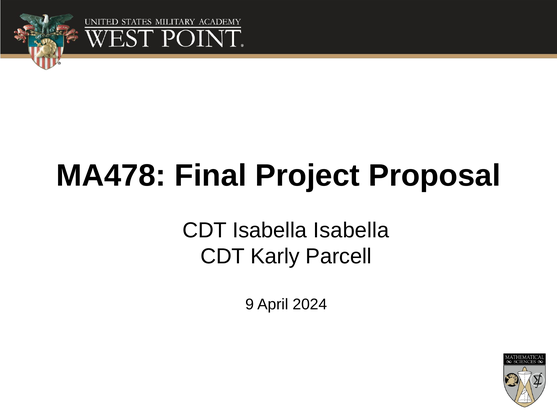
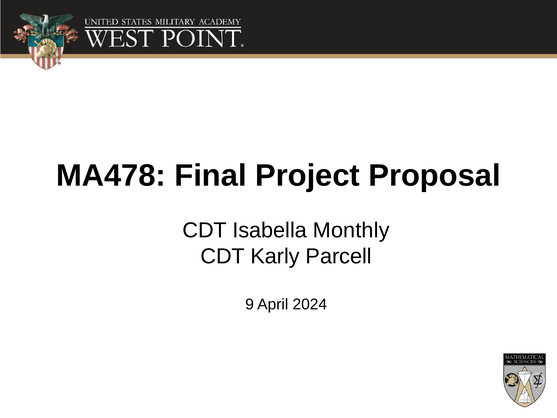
Isabella Isabella: Isabella -> Monthly
